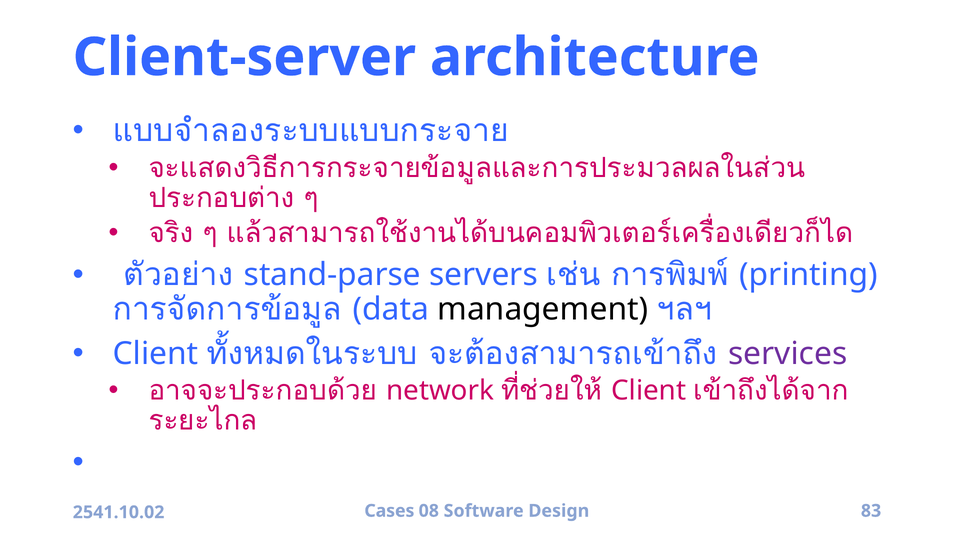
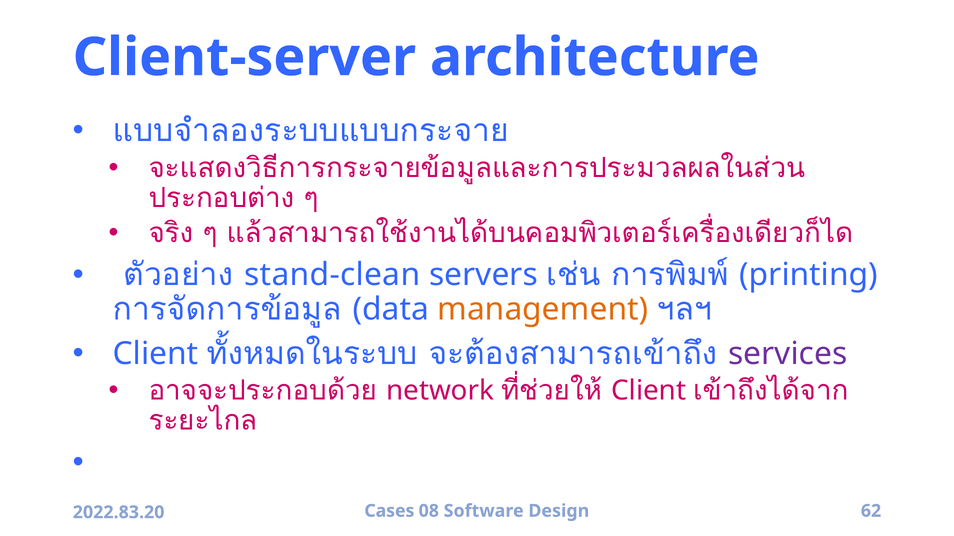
stand-parse: stand-parse -> stand-clean
management colour: black -> orange
83: 83 -> 62
2541.10.02: 2541.10.02 -> 2022.83.20
